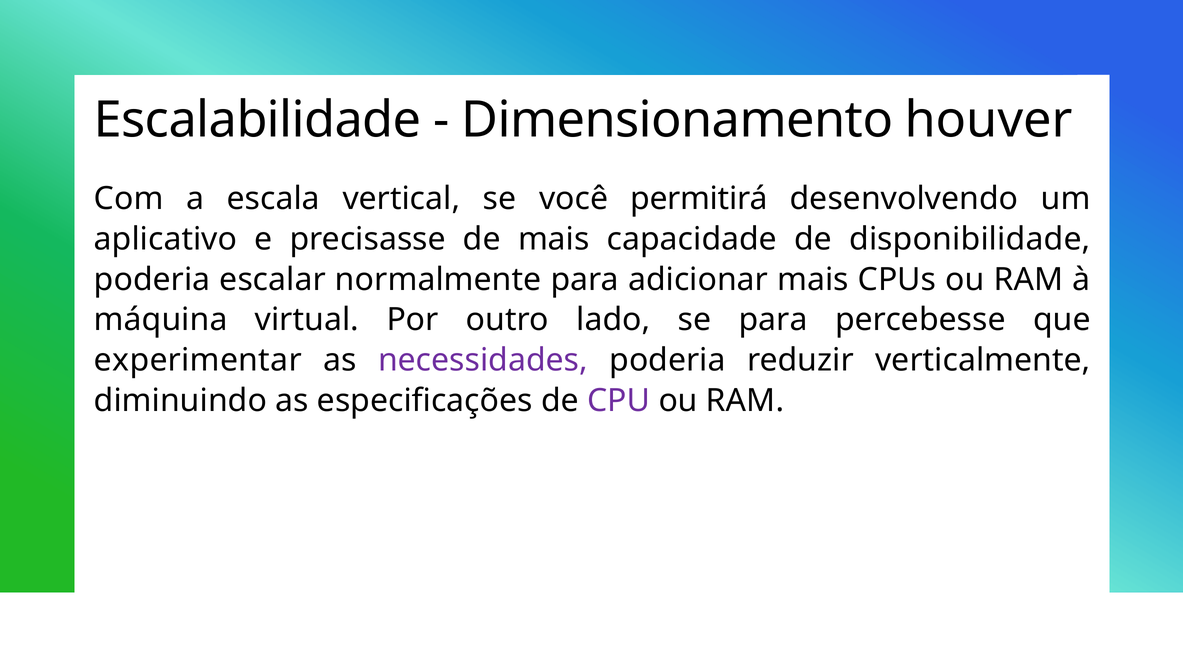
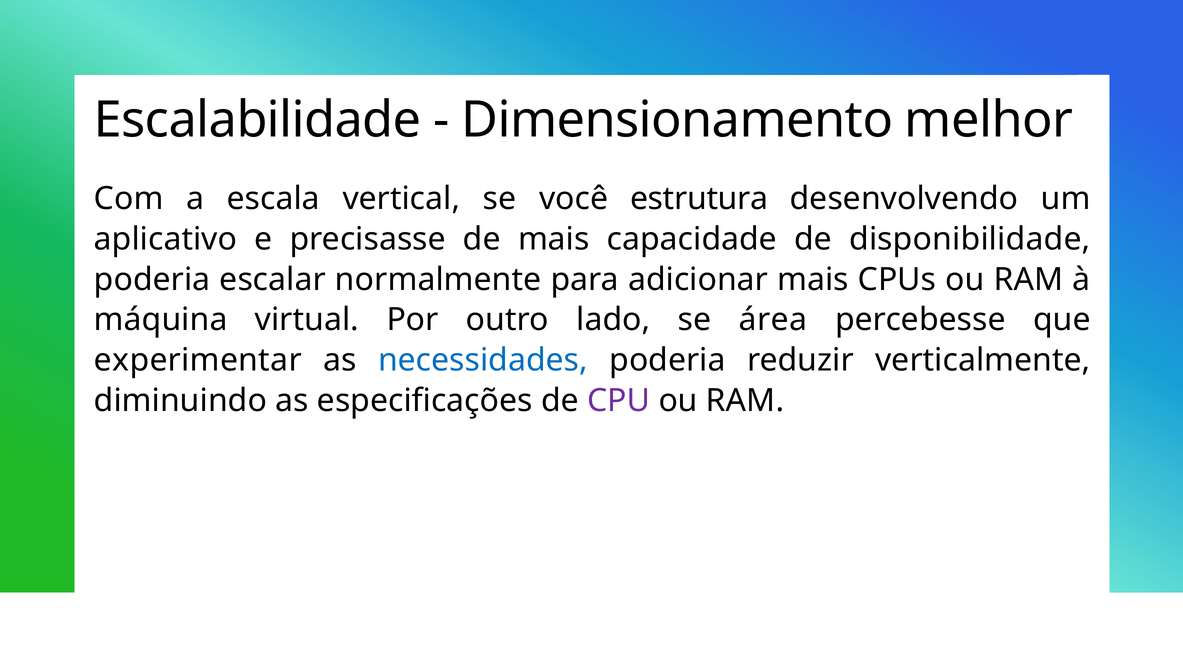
houver: houver -> melhor
permitirá: permitirá -> estrutura
se para: para -> área
necessidades colour: purple -> blue
